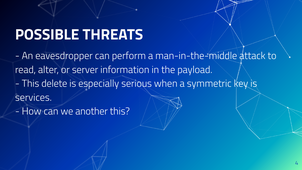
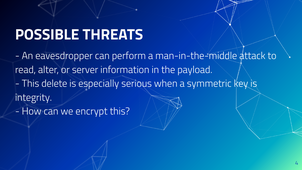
services: services -> integrity
another: another -> encrypt
